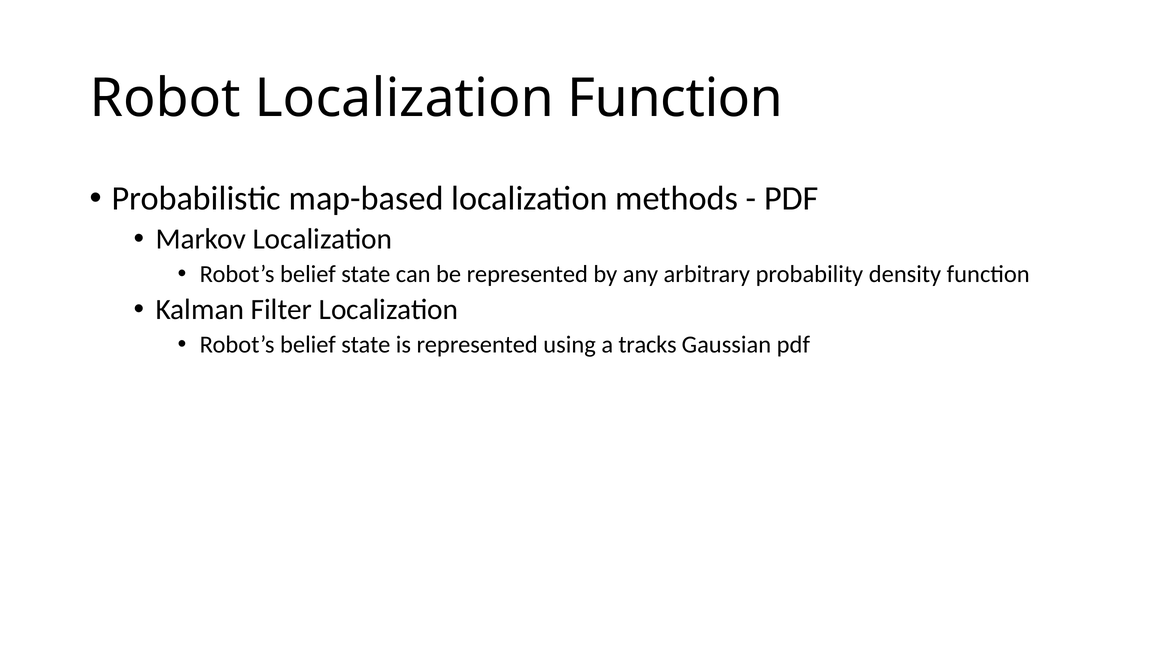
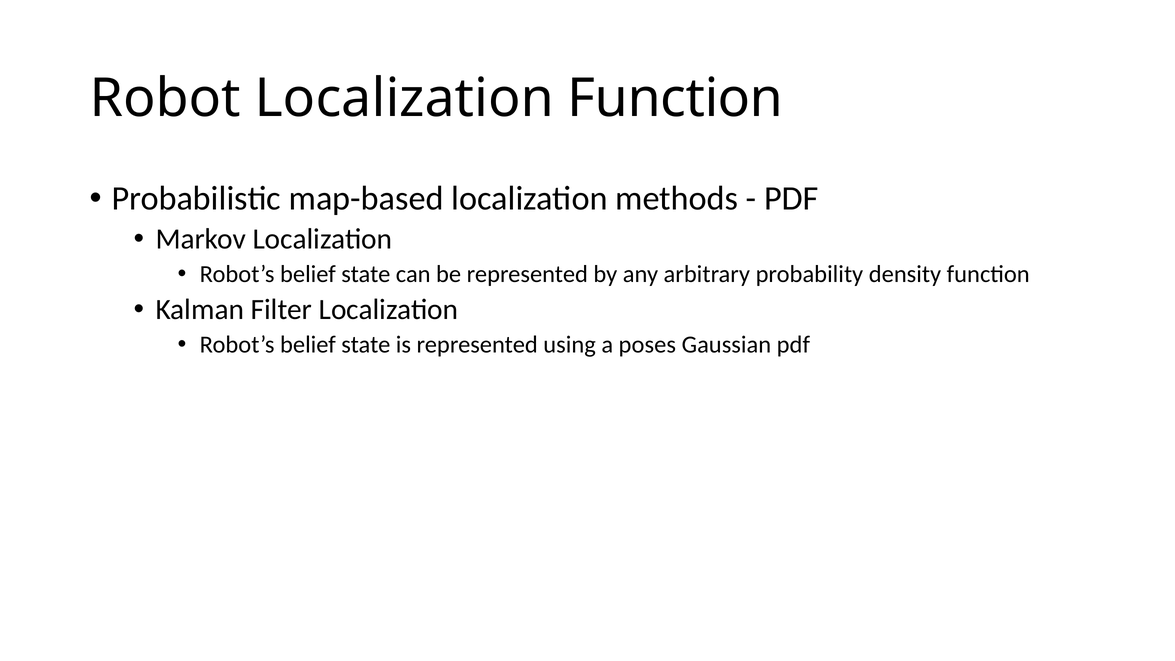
tracks: tracks -> poses
